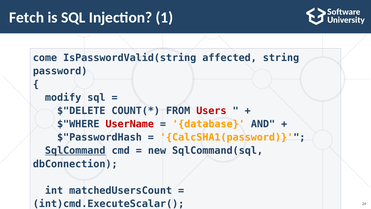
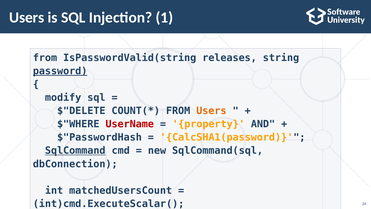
Fetch at (27, 18): Fetch -> Users
come at (45, 58): come -> from
affected: affected -> releases
password underline: none -> present
Users at (211, 111) colour: red -> orange
database: database -> property
